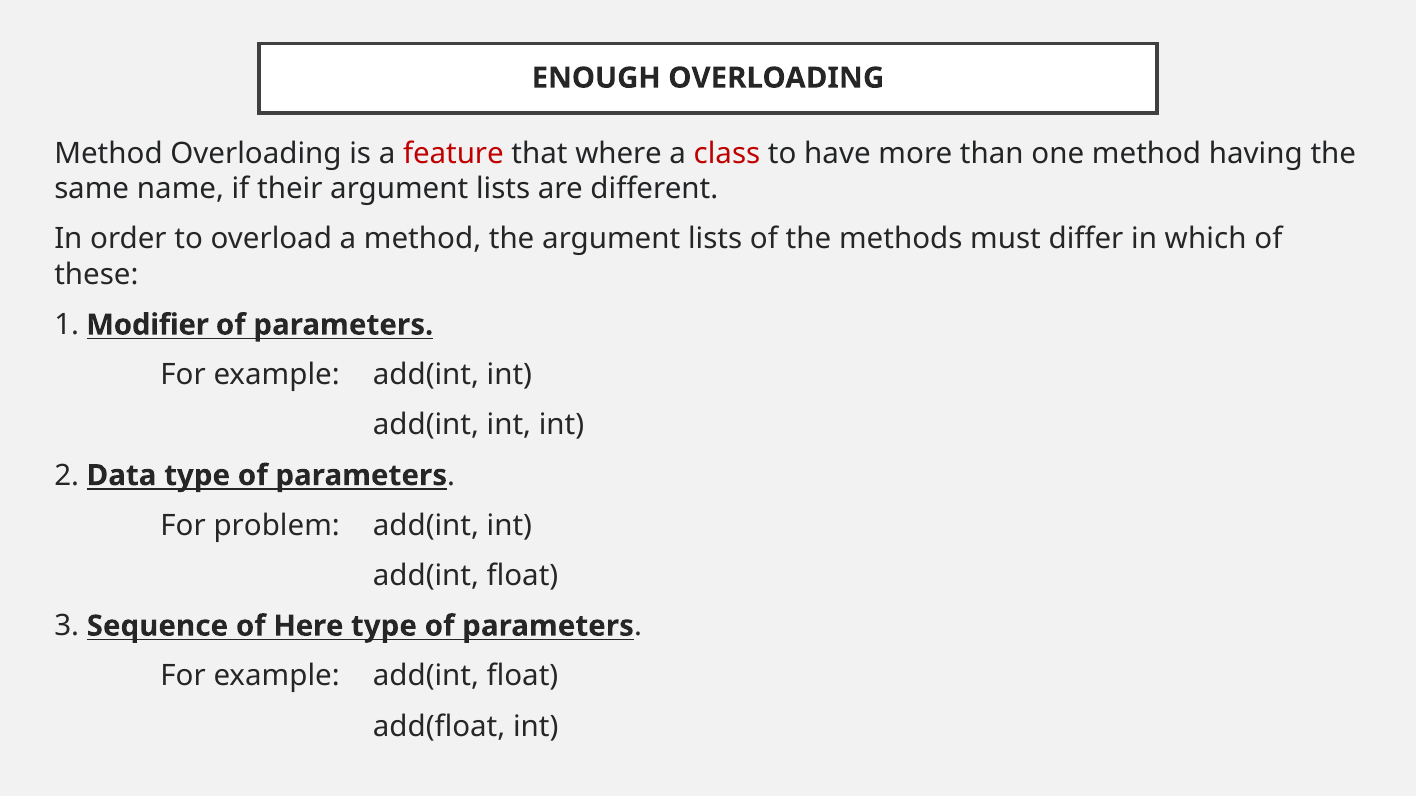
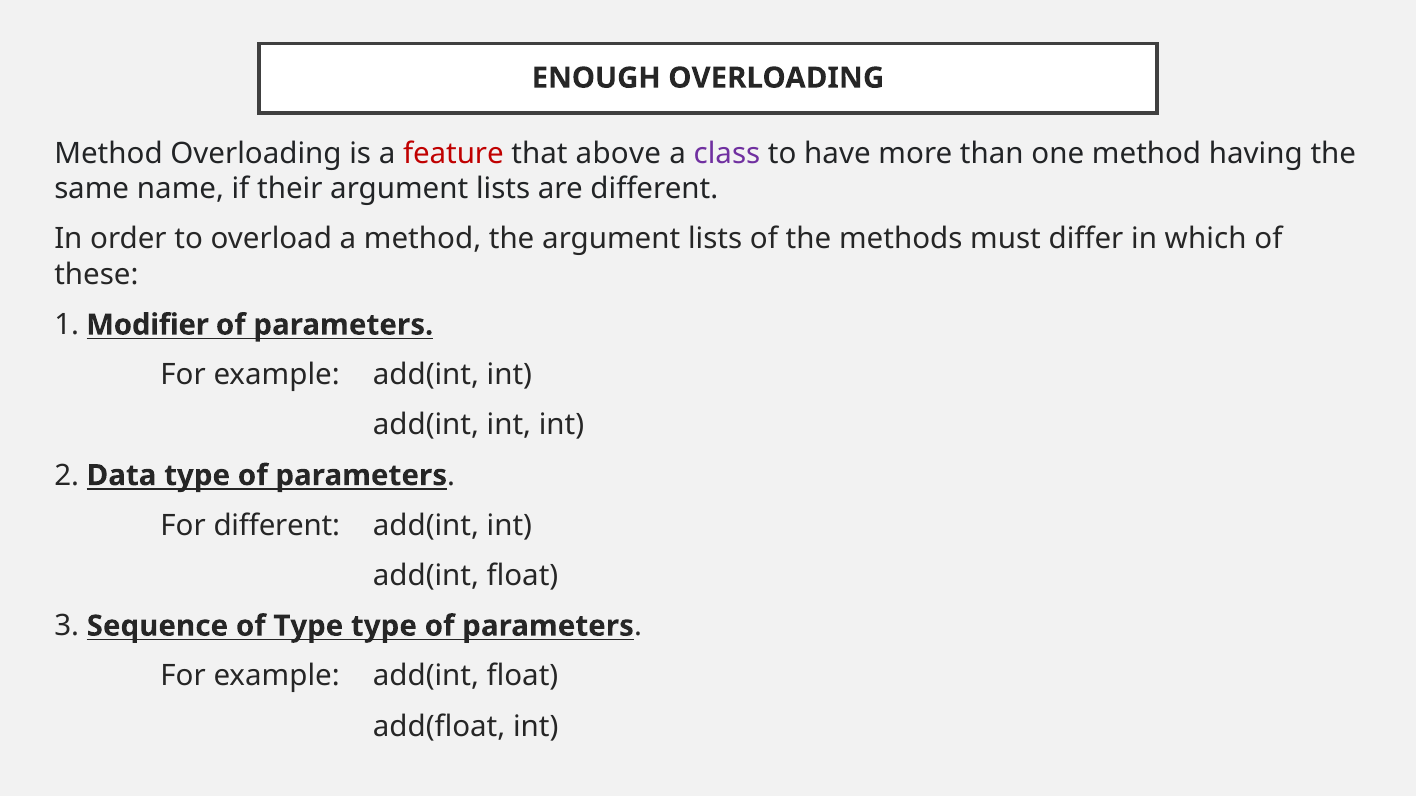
where: where -> above
class colour: red -> purple
For problem: problem -> different
of Here: Here -> Type
